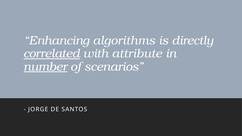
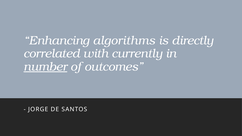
correlated underline: present -> none
attribute: attribute -> currently
scenarios: scenarios -> outcomes
